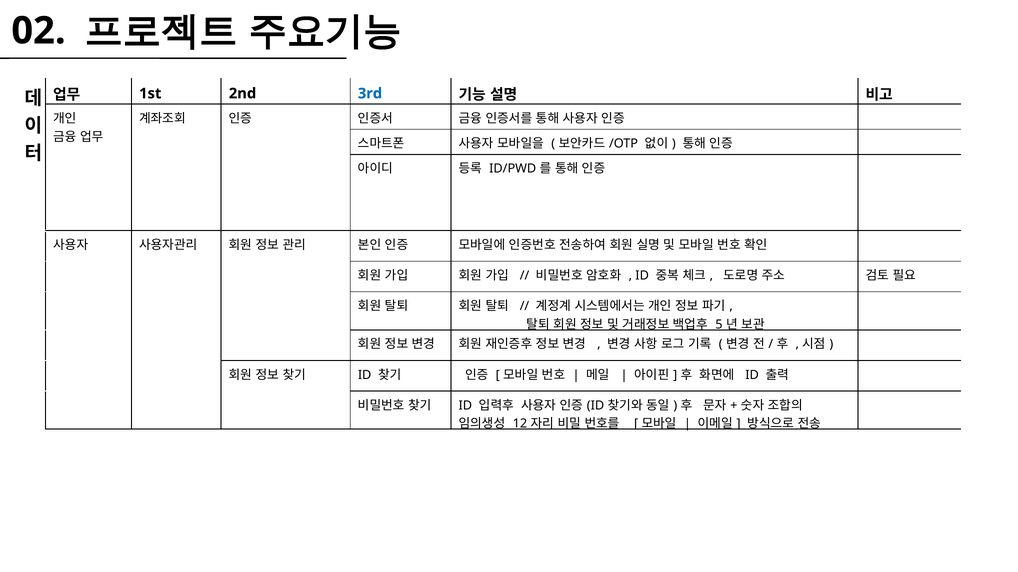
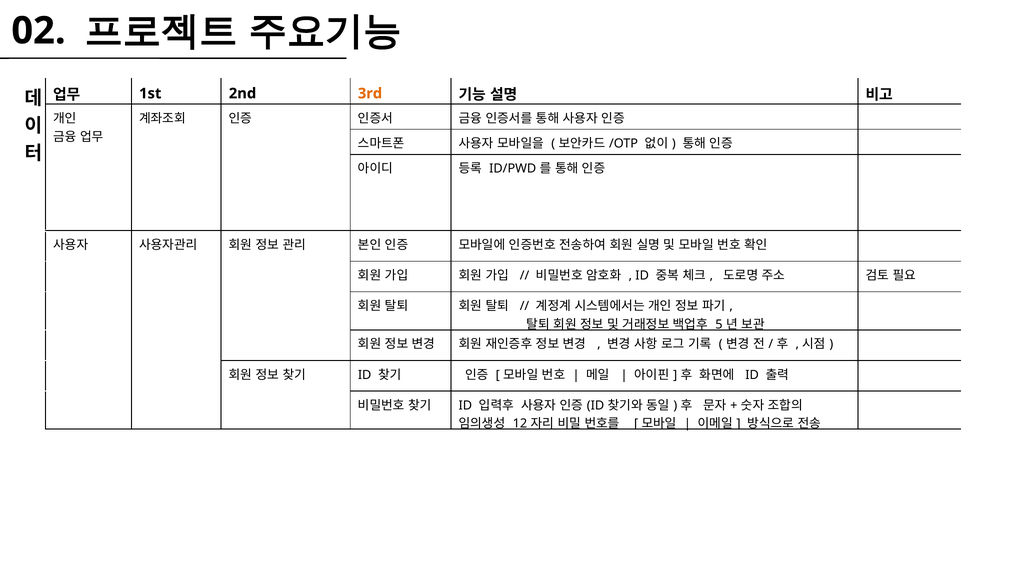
3rd colour: blue -> orange
